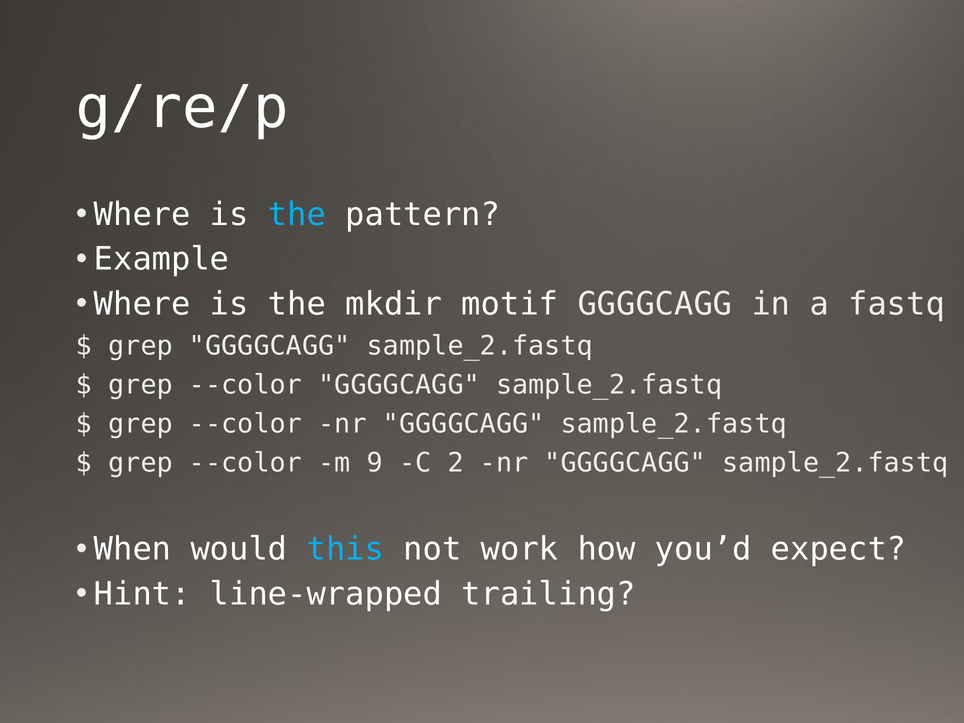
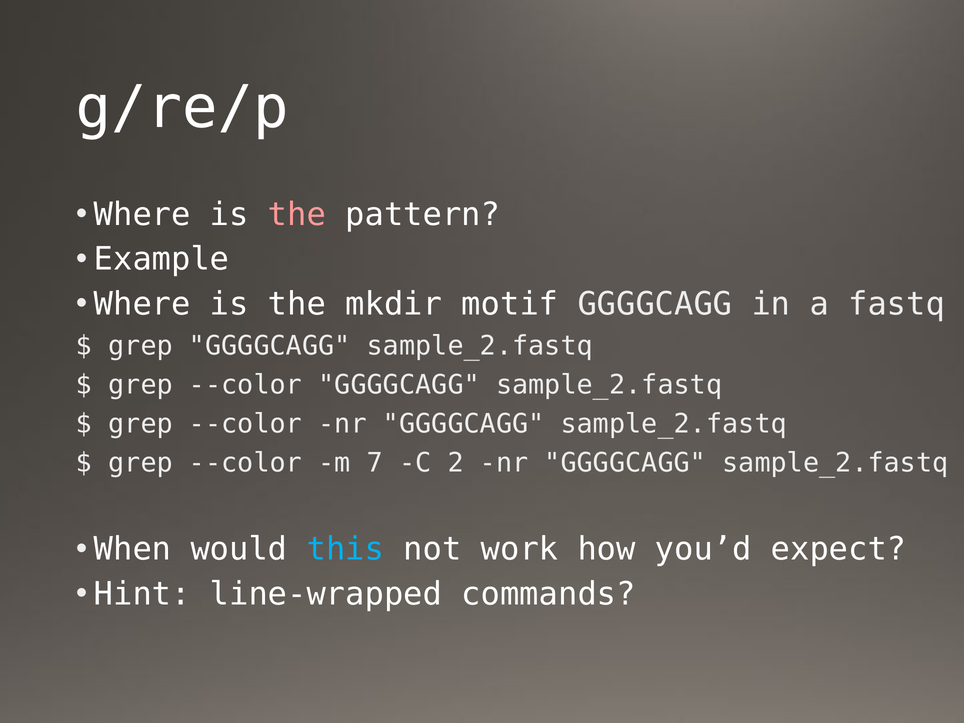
the at (297, 214) colour: light blue -> pink
9: 9 -> 7
trailing: trailing -> commands
